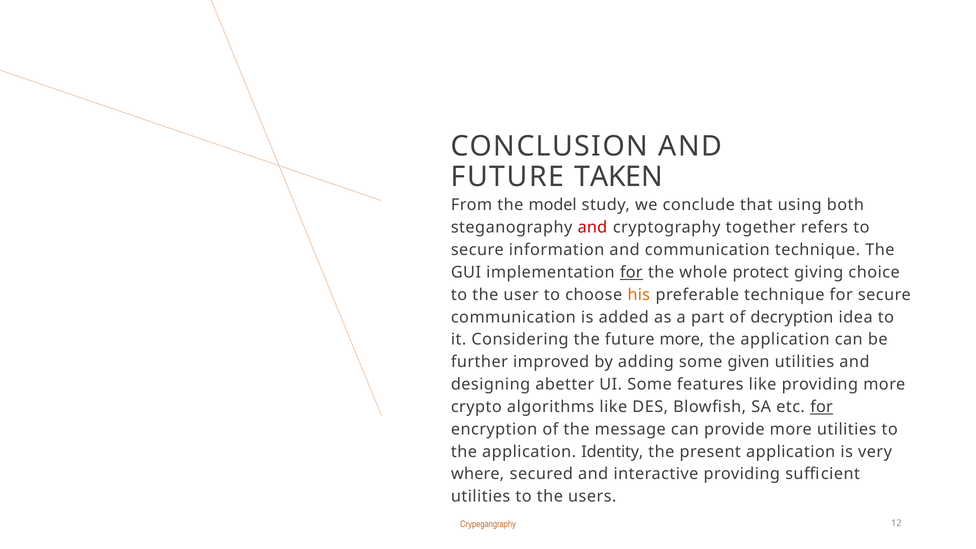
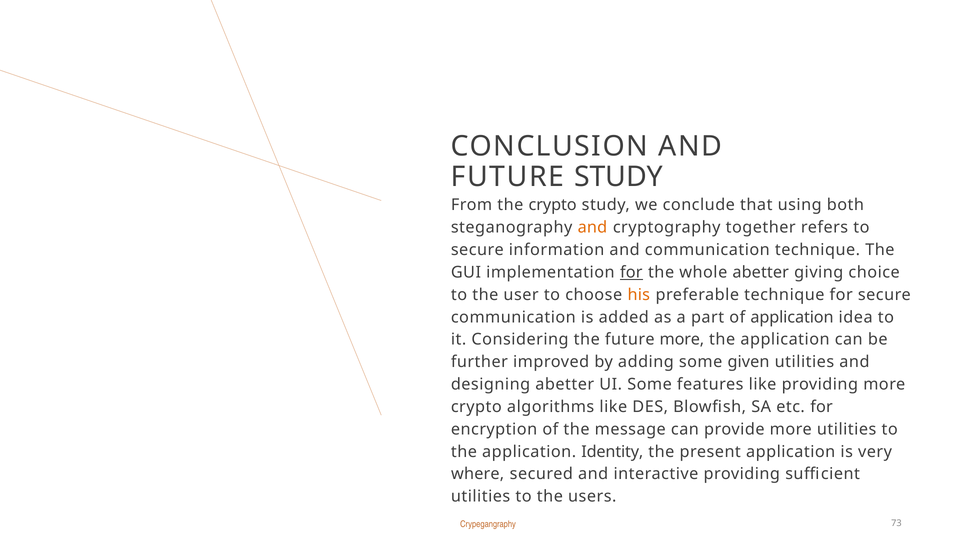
FUTURE TAKEN: TAKEN -> STUDY
the model: model -> crypto
and at (592, 227) colour: red -> orange
whole protect: protect -> abetter
of decryption: decryption -> application
for at (822, 407) underline: present -> none
12: 12 -> 73
